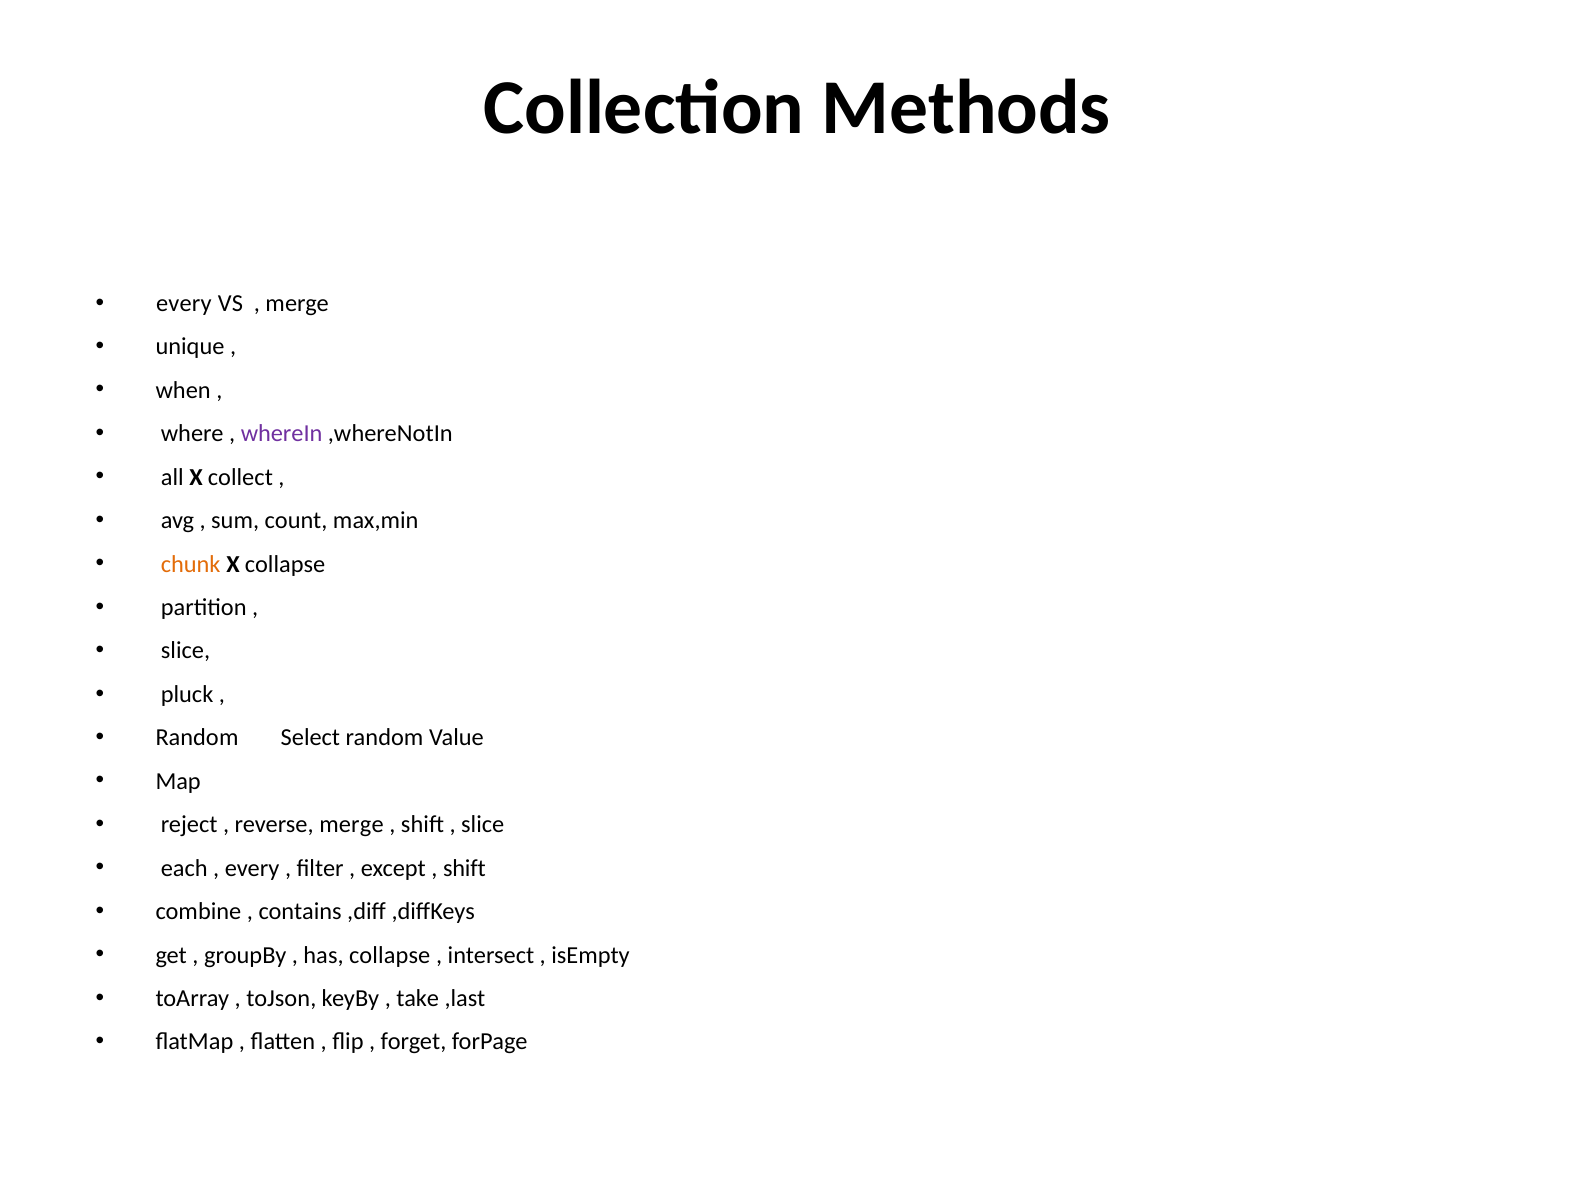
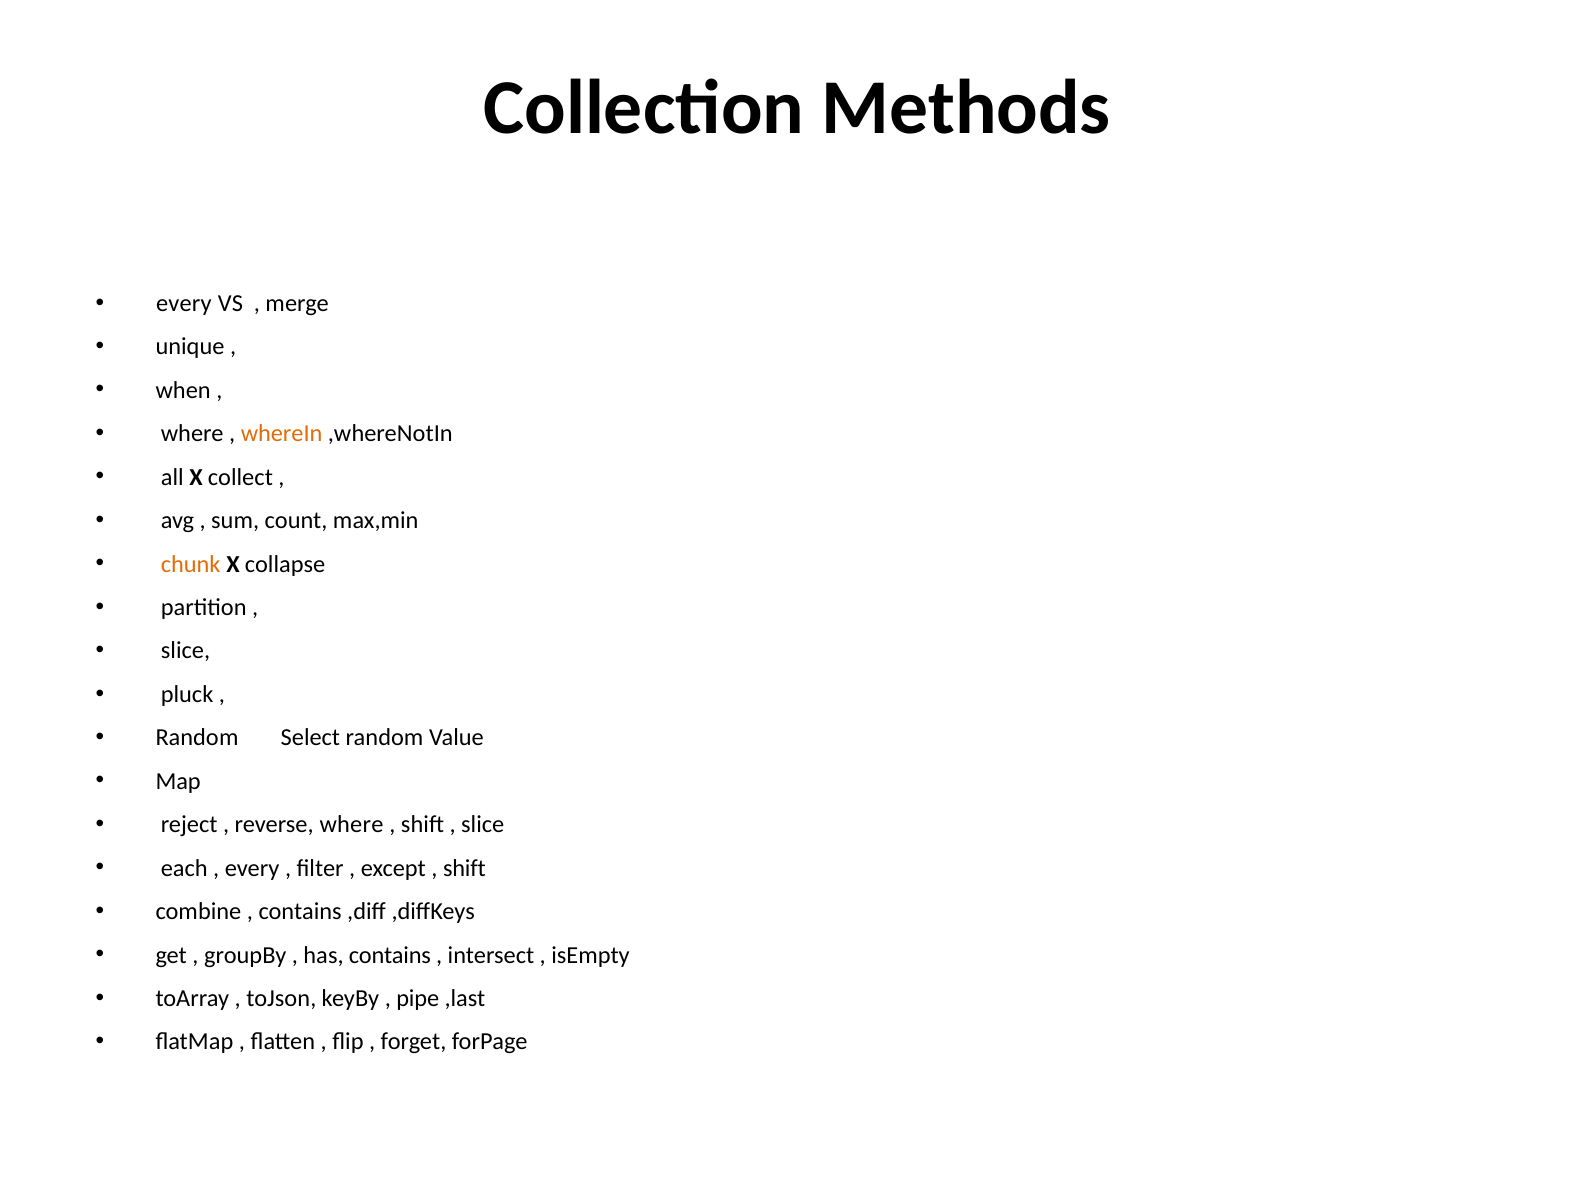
whereIn colour: purple -> orange
reverse merge: merge -> where
has collapse: collapse -> contains
take: take -> pipe
